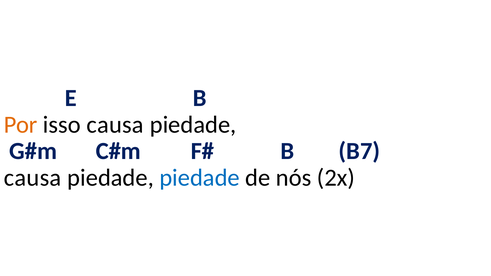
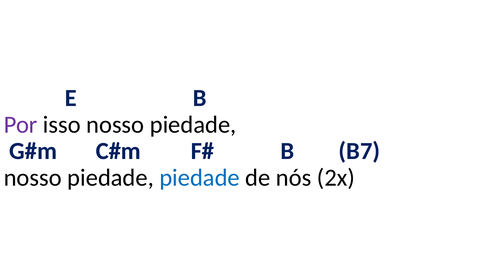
Por colour: orange -> purple
isso causa: causa -> nosso
causa at (33, 178): causa -> nosso
